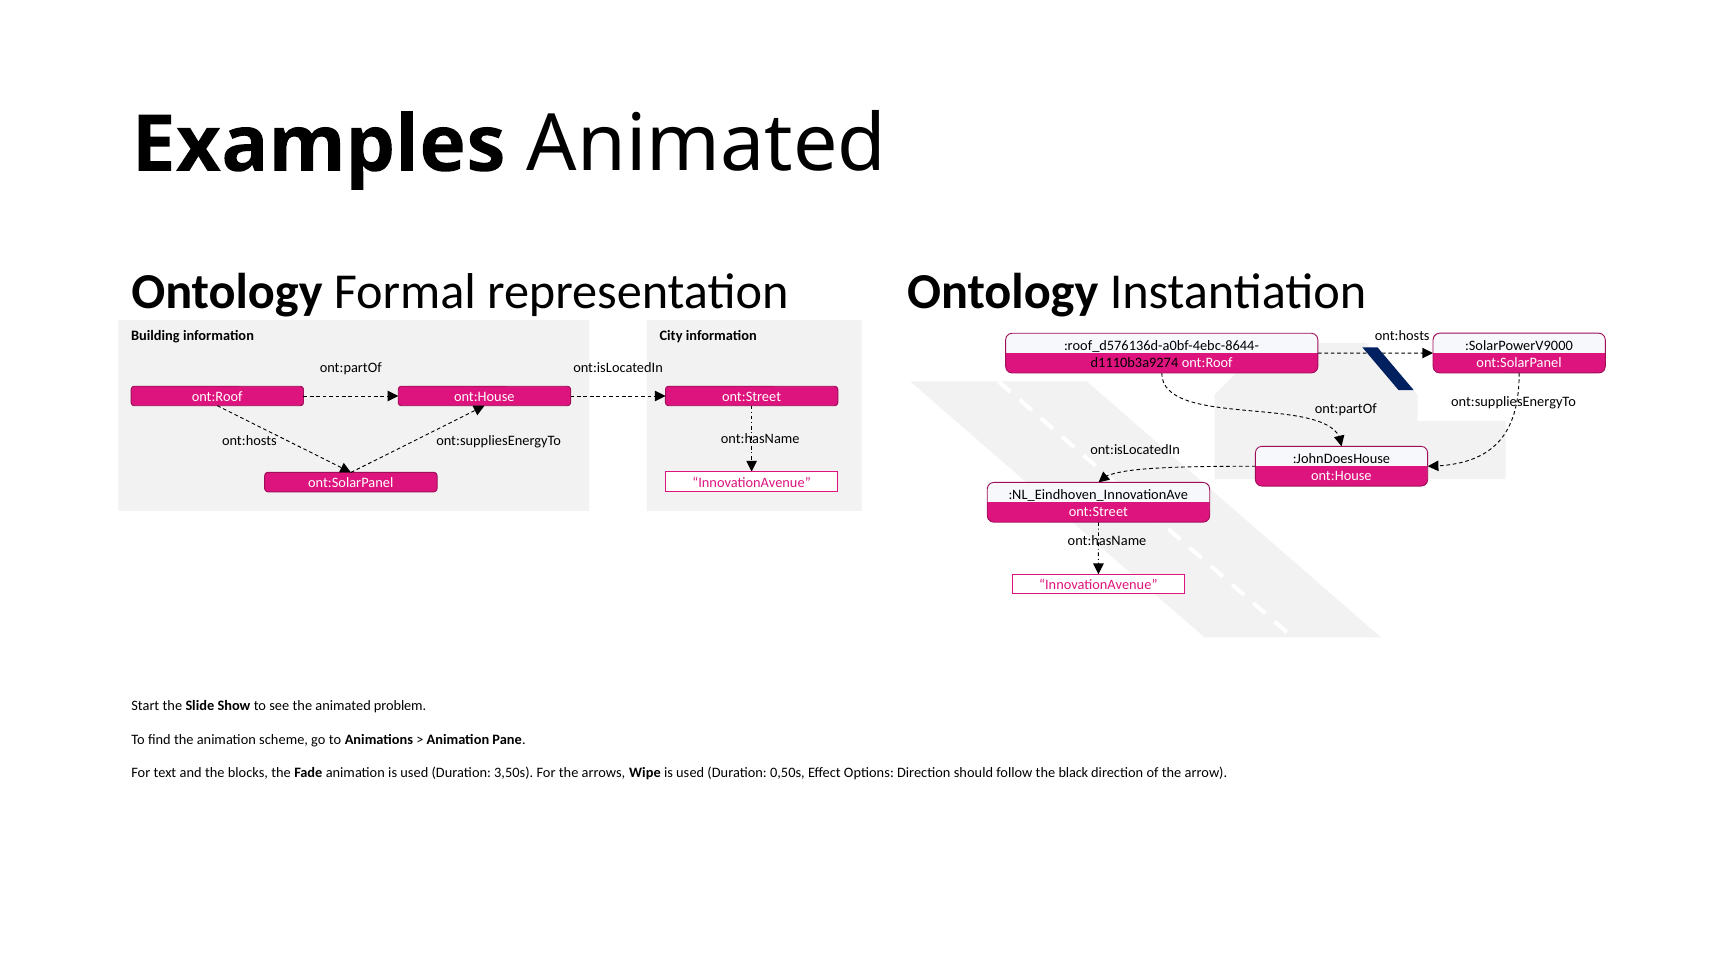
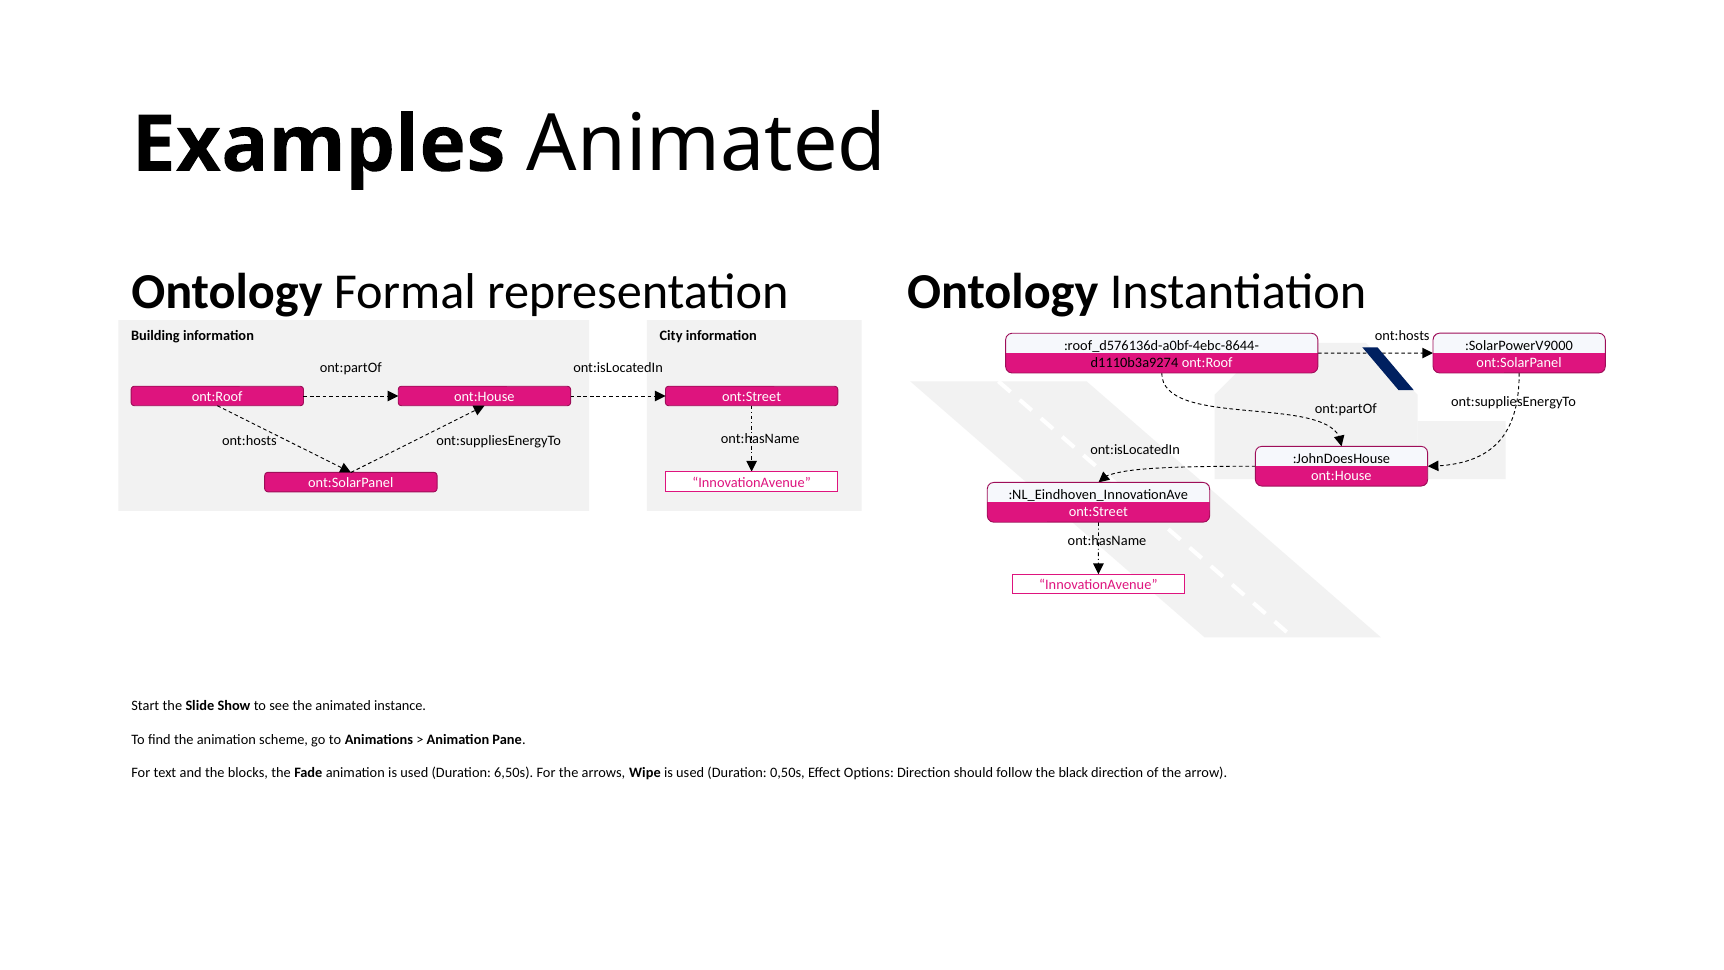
problem: problem -> instance
3,50s: 3,50s -> 6,50s
